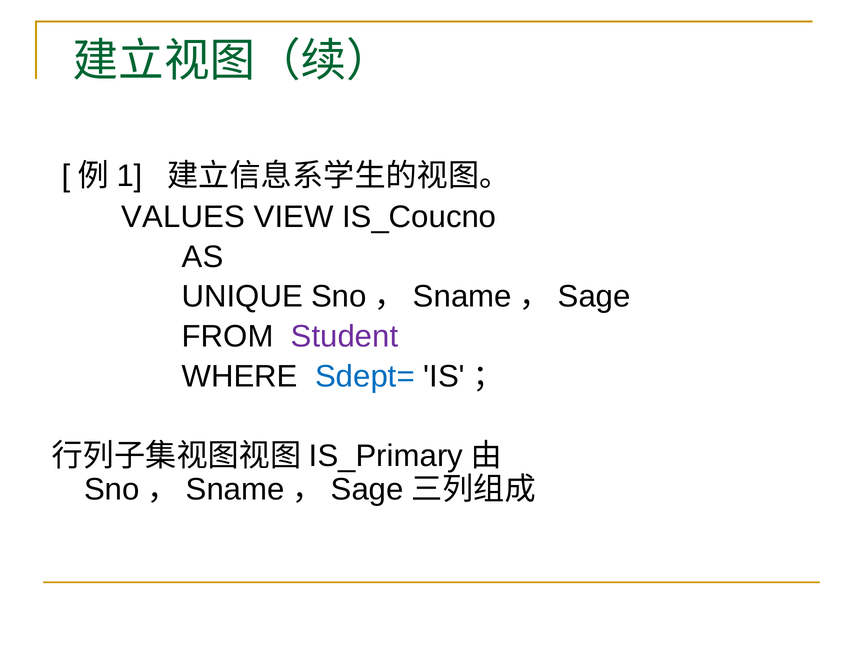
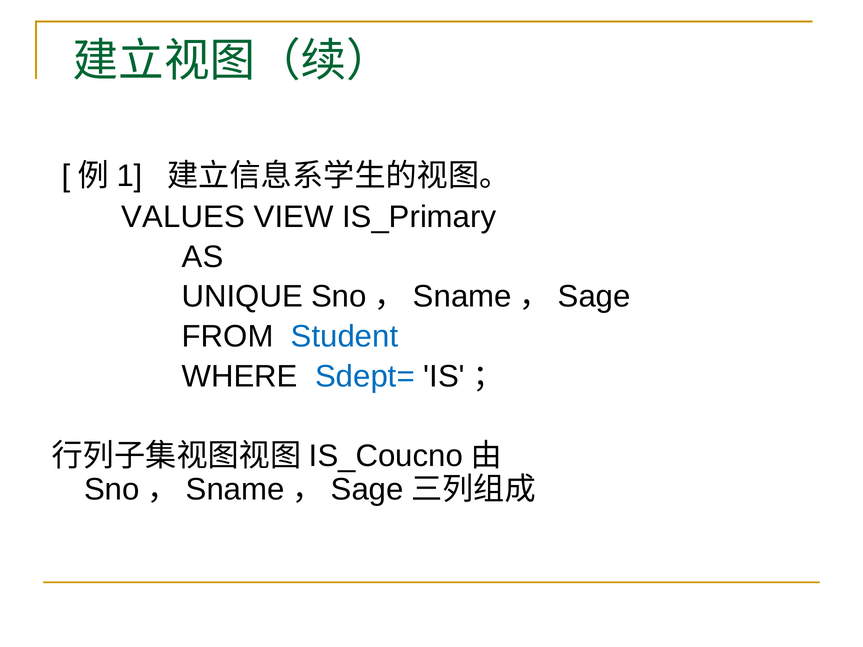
IS_Coucno: IS_Coucno -> IS_Primary
Student colour: purple -> blue
IS_Primary: IS_Primary -> IS_Coucno
